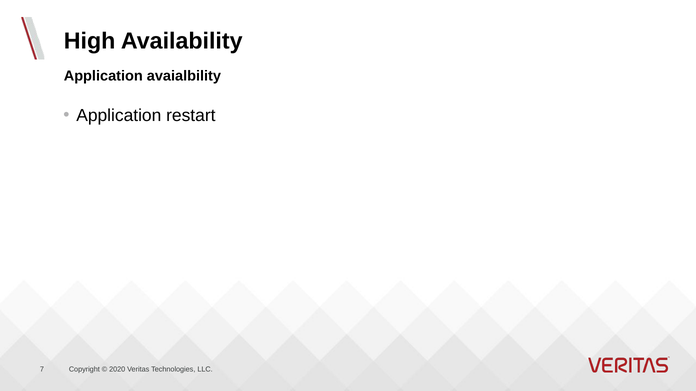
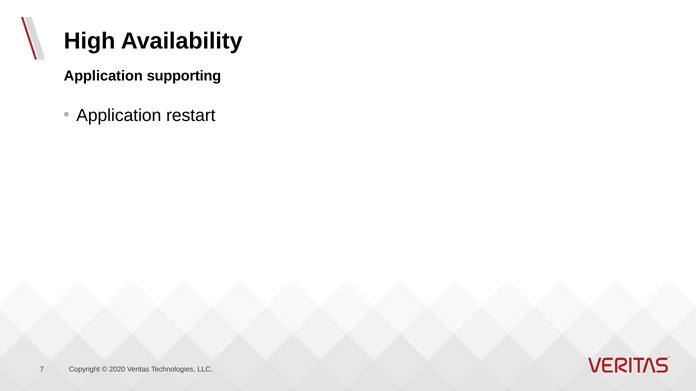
avaialbility: avaialbility -> supporting
